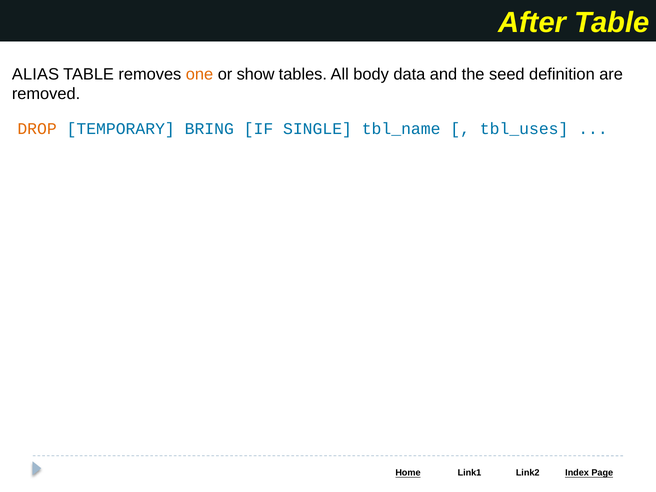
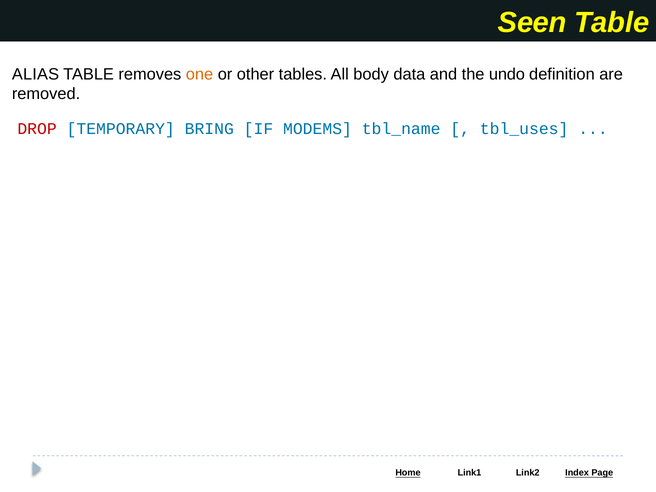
After: After -> Seen
show: show -> other
seed: seed -> undo
DROP colour: orange -> red
SINGLE: SINGLE -> MODEMS
